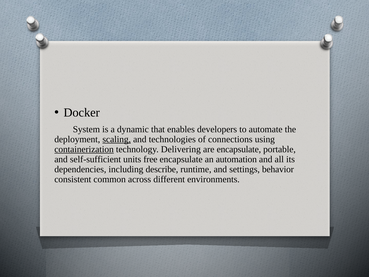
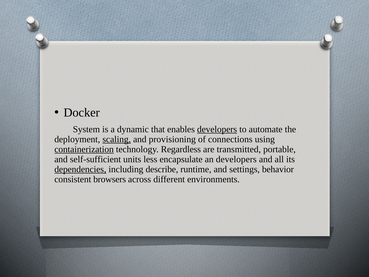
developers at (217, 129) underline: none -> present
technologies: technologies -> provisioning
Delivering: Delivering -> Regardless
are encapsulate: encapsulate -> transmitted
free: free -> less
an automation: automation -> developers
dependencies underline: none -> present
common: common -> browsers
